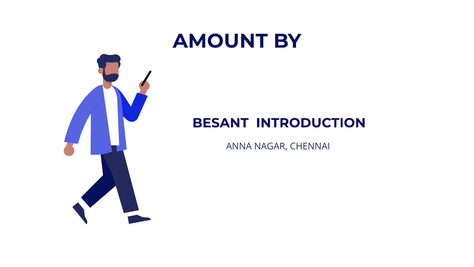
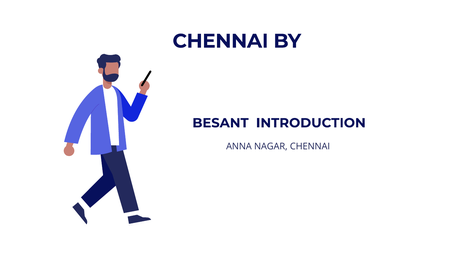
AMOUNT at (220, 41): AMOUNT -> CHENNAI
